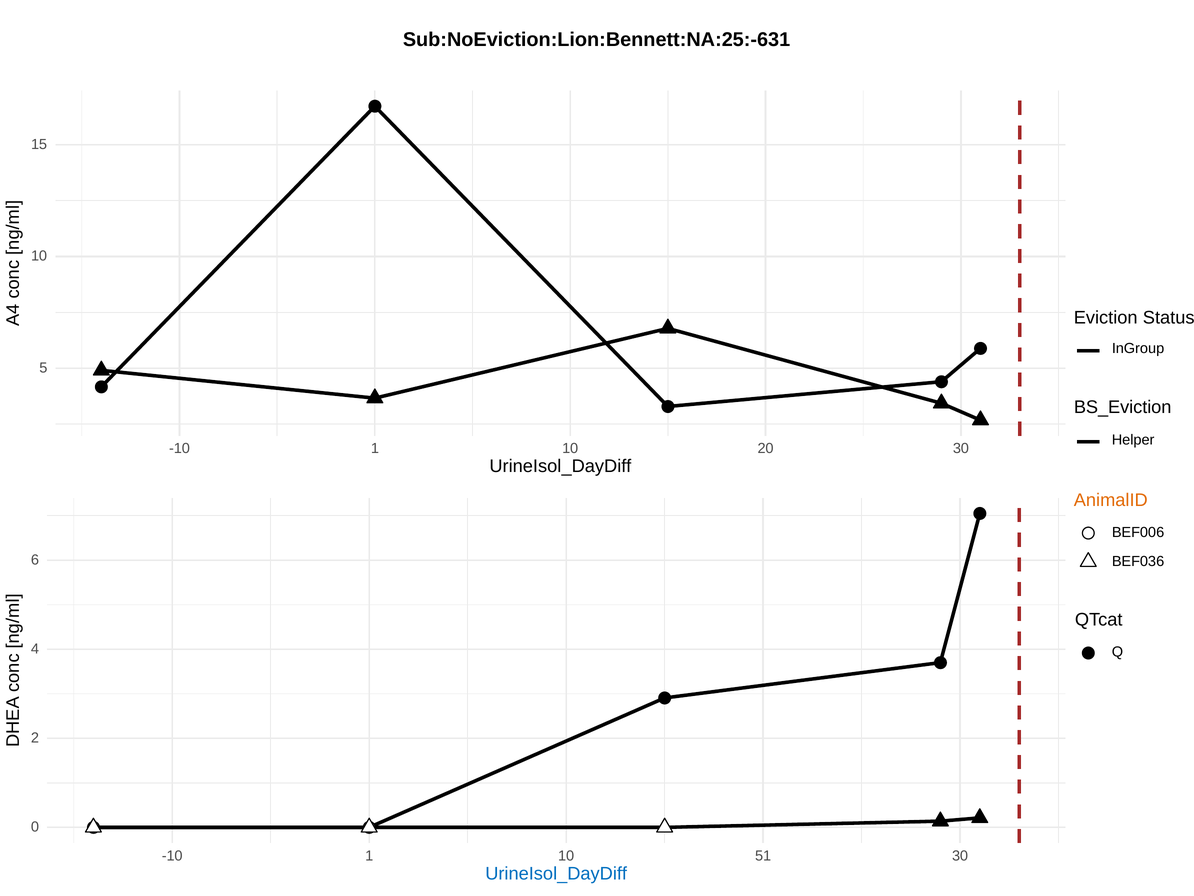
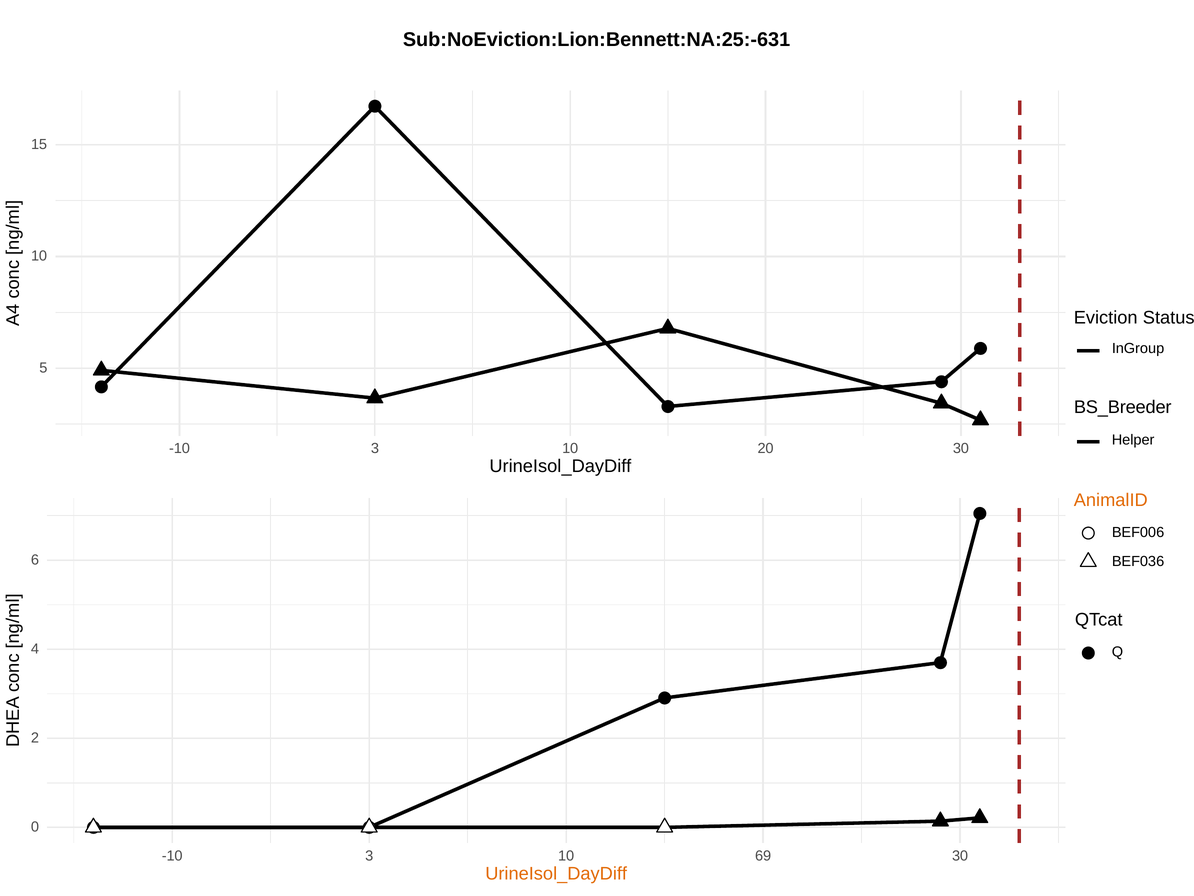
BS_Eviction: BS_Eviction -> BS_Breeder
1 at (375, 448): 1 -> 3
1 at (369, 855): 1 -> 3
51: 51 -> 69
UrineIsol_DayDiff at (556, 873) colour: blue -> orange
